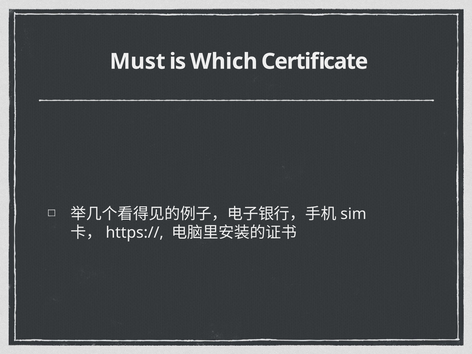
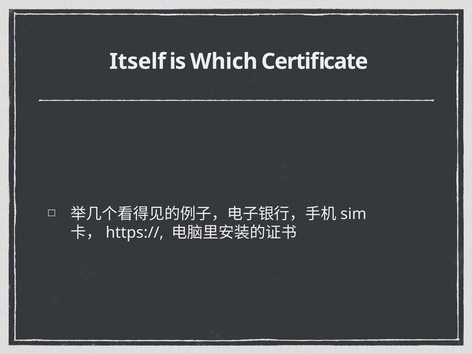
Must: Must -> Itself
